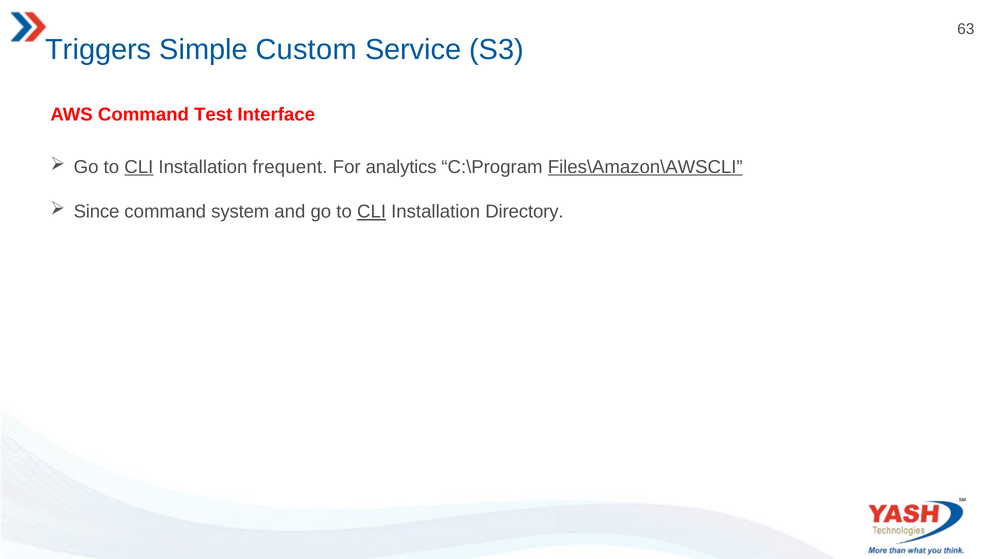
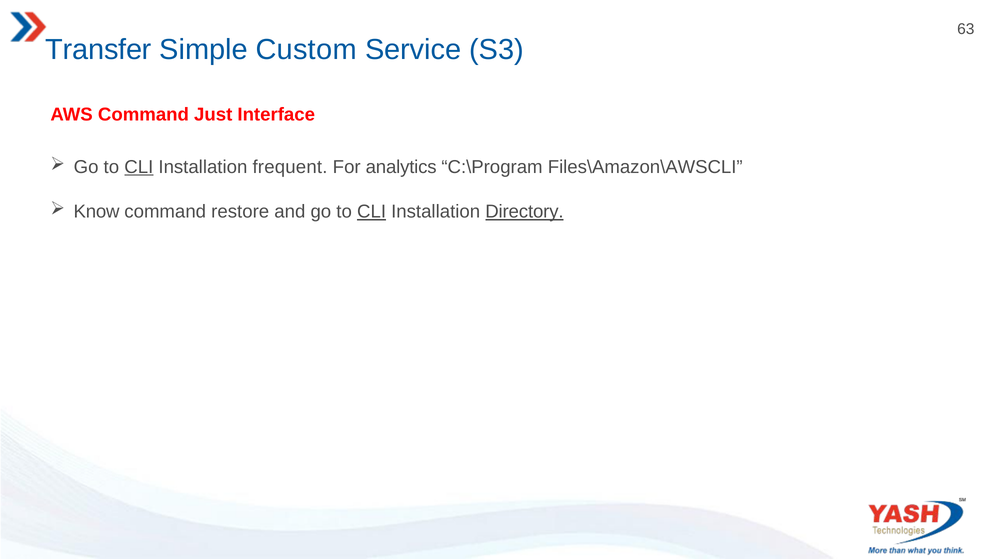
Triggers: Triggers -> Transfer
Test: Test -> Just
Files\Amazon\AWSCLI underline: present -> none
Since: Since -> Know
system: system -> restore
Directory underline: none -> present
